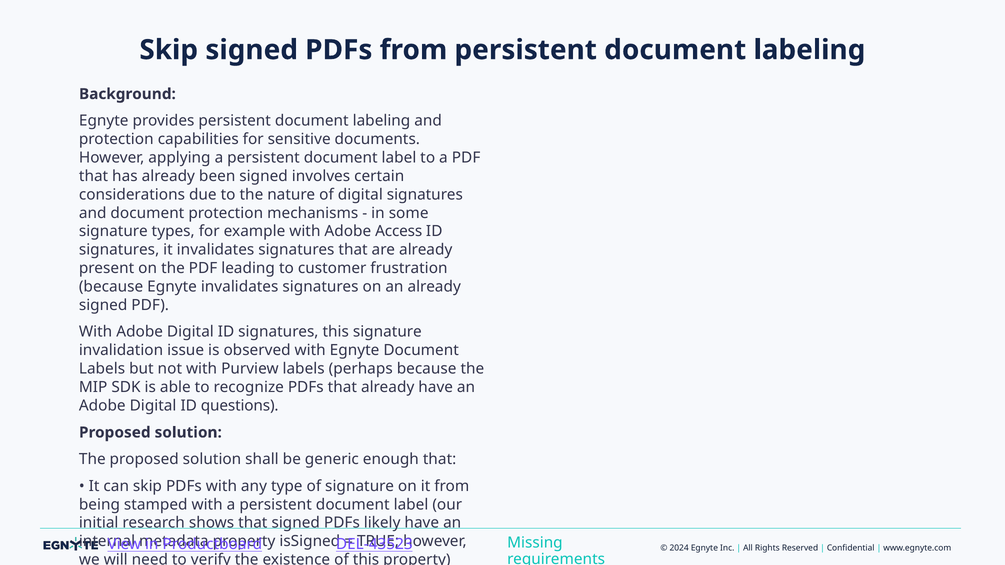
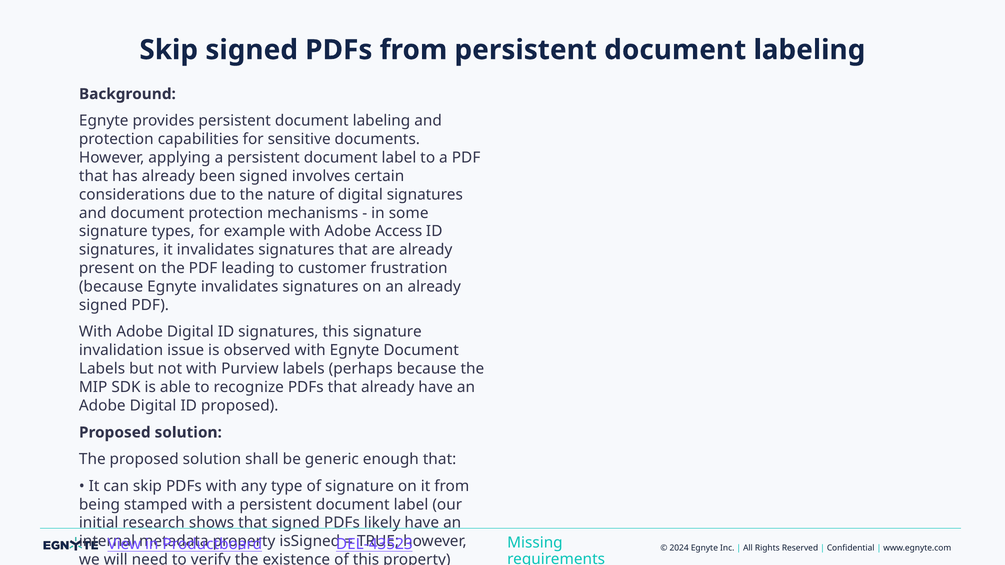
ID questions: questions -> proposed
